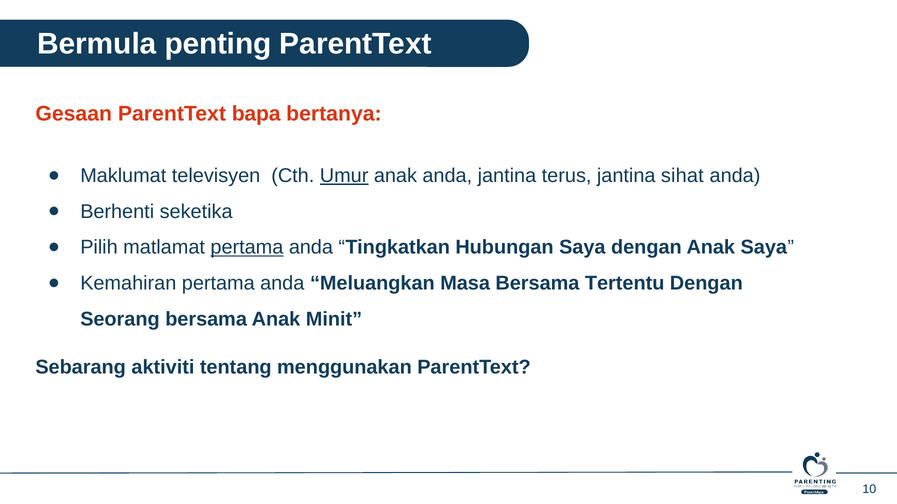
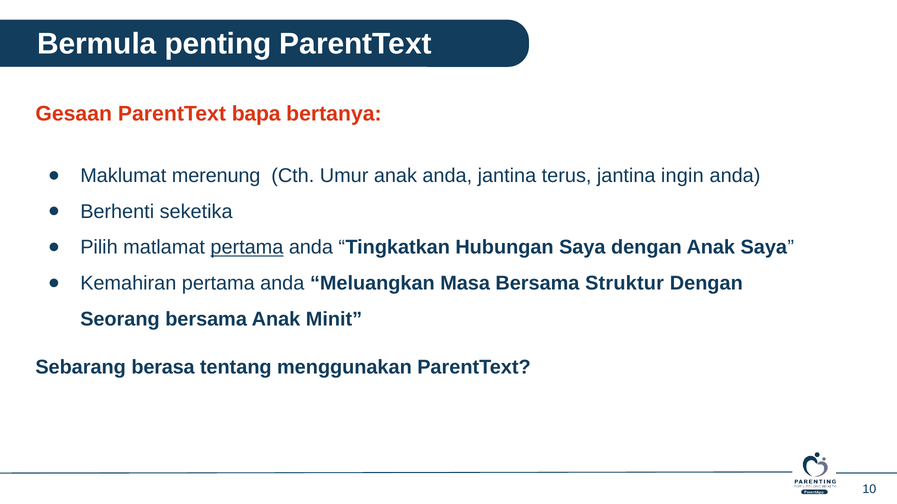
televisyen: televisyen -> merenung
Umur underline: present -> none
sihat: sihat -> ingin
Tertentu: Tertentu -> Struktur
aktiviti: aktiviti -> berasa
